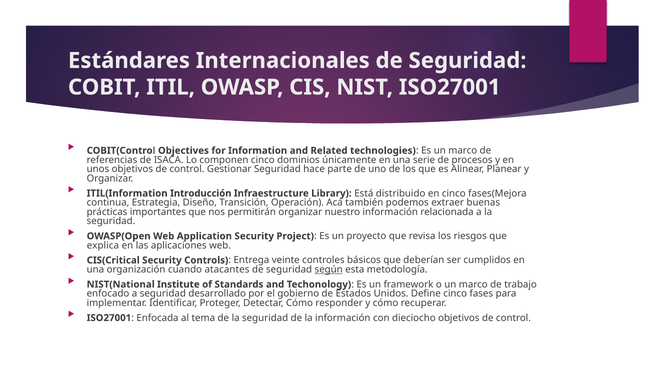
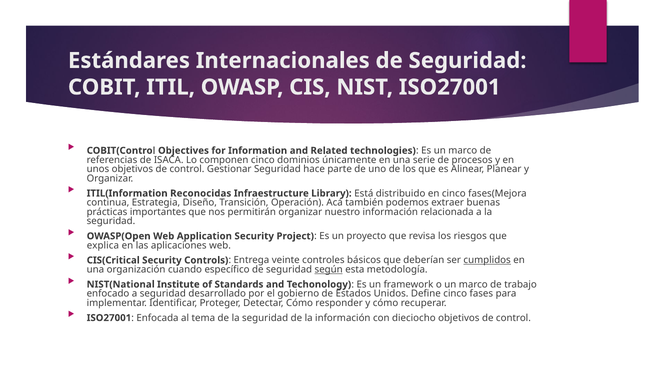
Introducción: Introducción -> Reconocidas
cumplidos underline: none -> present
atacantes: atacantes -> específico
